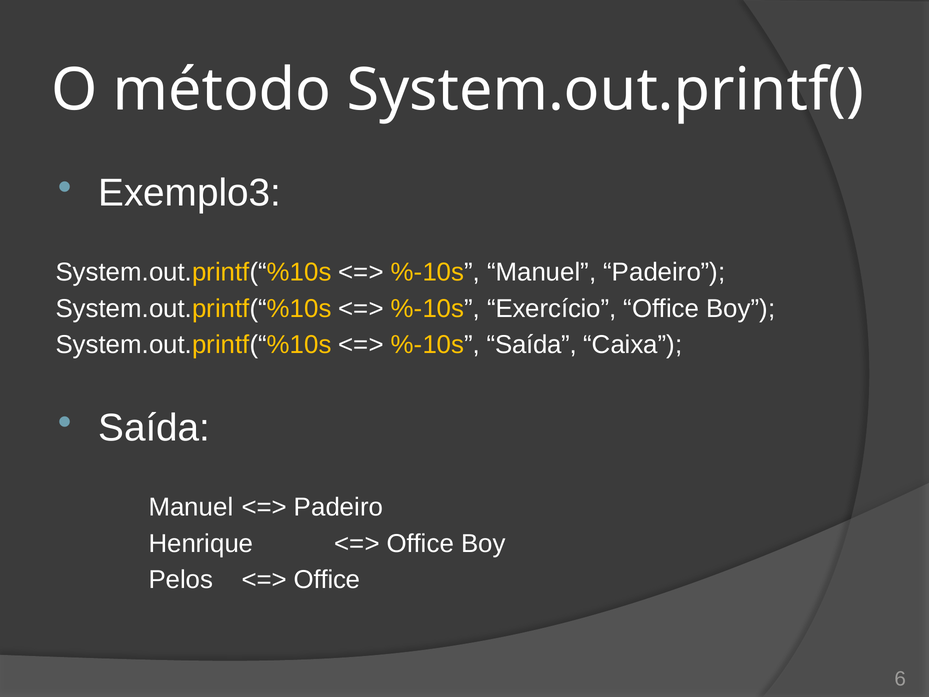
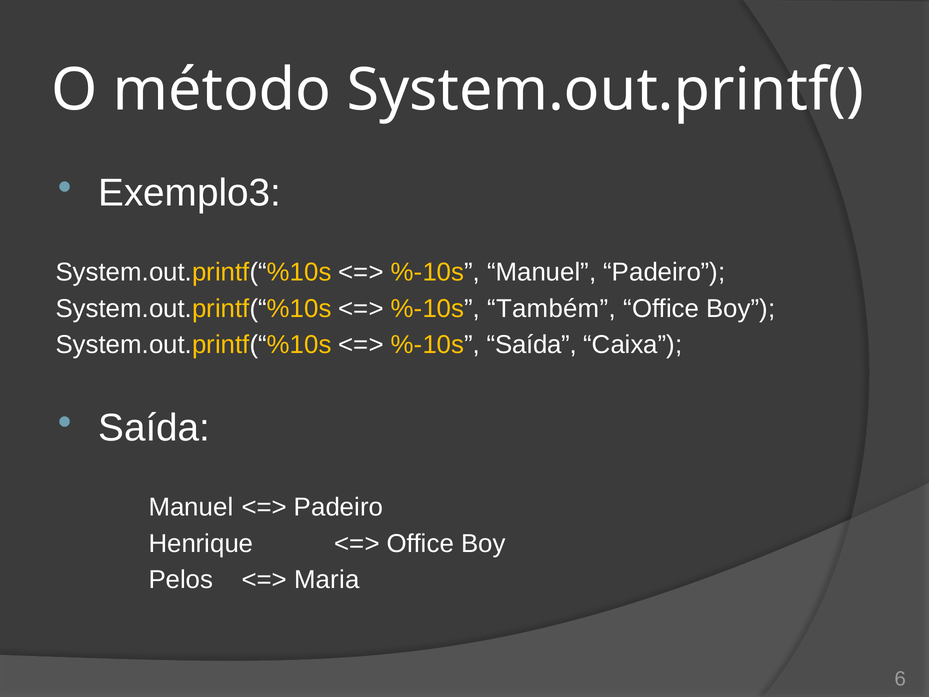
Exercício: Exercício -> Também
Office at (327, 579): Office -> Maria
